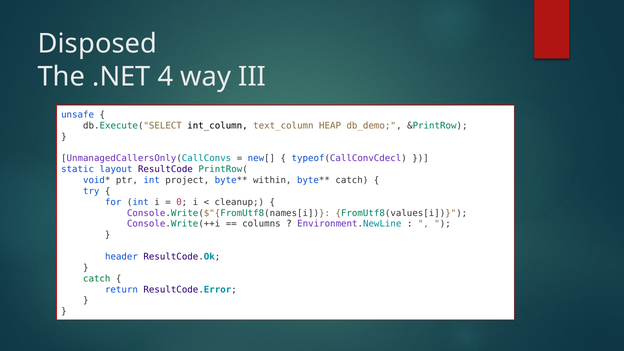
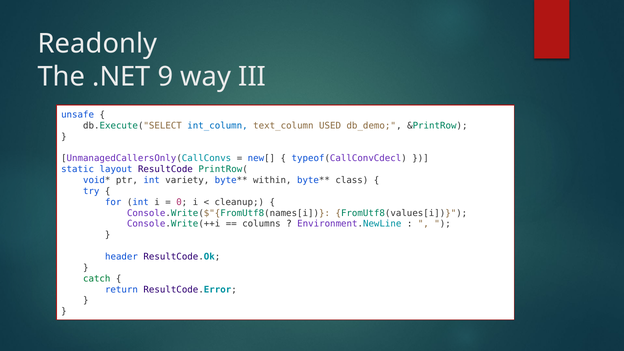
Disposed: Disposed -> Readonly
4: 4 -> 9
int_column colour: black -> blue
HEAP: HEAP -> USED
project: project -> variety
catch at (352, 180): catch -> class
